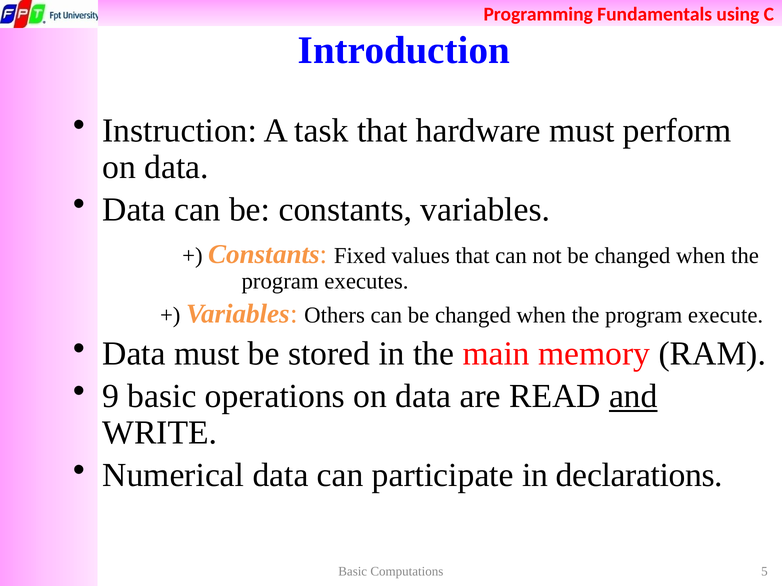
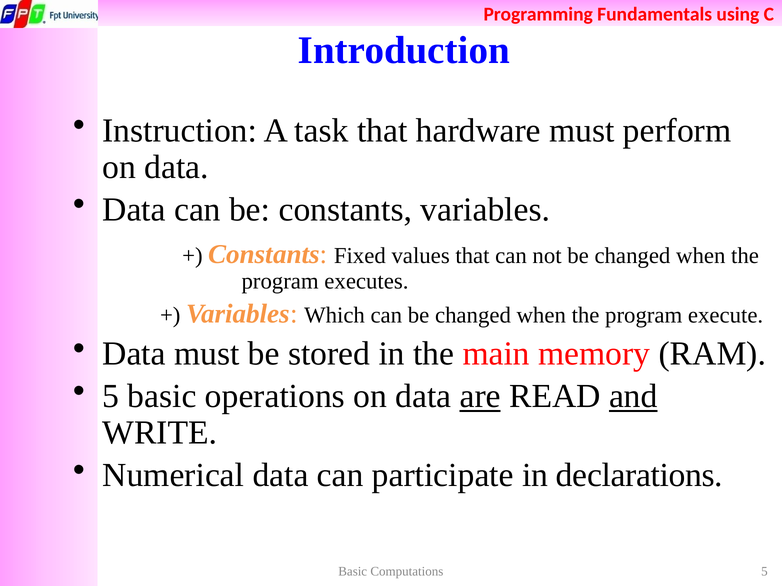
Others: Others -> Which
9 at (111, 397): 9 -> 5
are underline: none -> present
